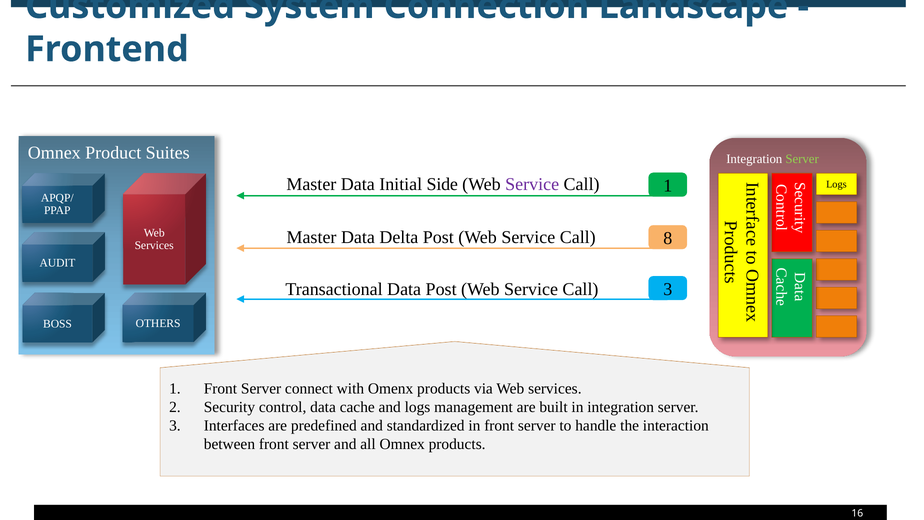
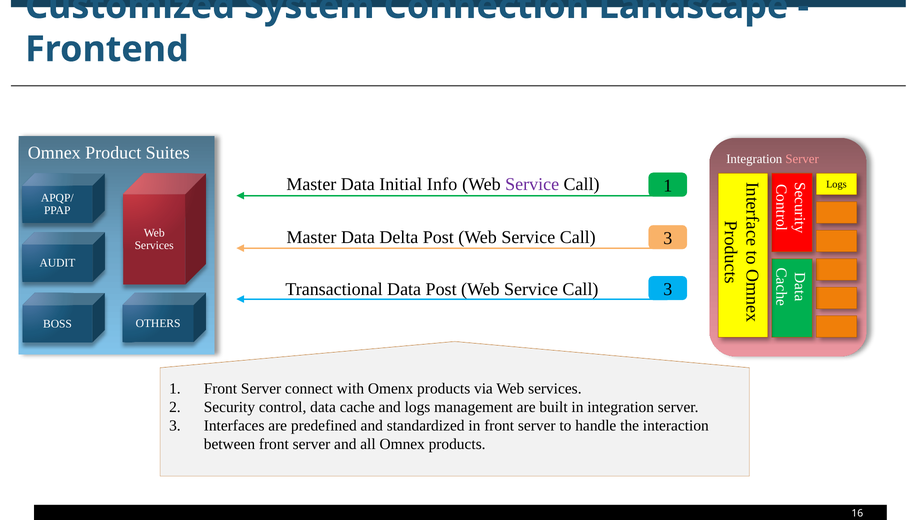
Server at (802, 159) colour: light green -> pink
Side: Side -> Info
Services 8: 8 -> 3
